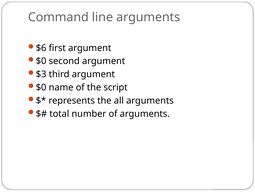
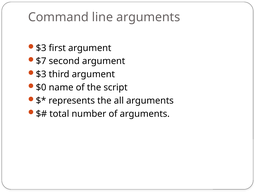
$6 at (41, 48): $6 -> $3
$0 at (41, 61): $0 -> $7
